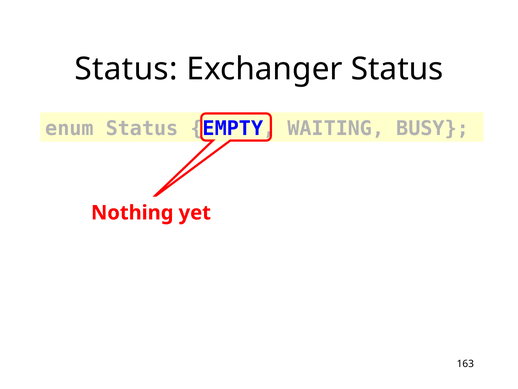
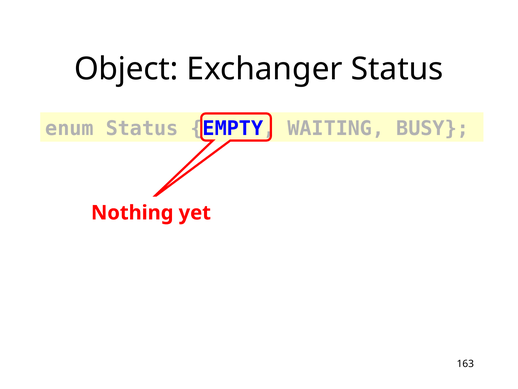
Status at (126, 69): Status -> Object
